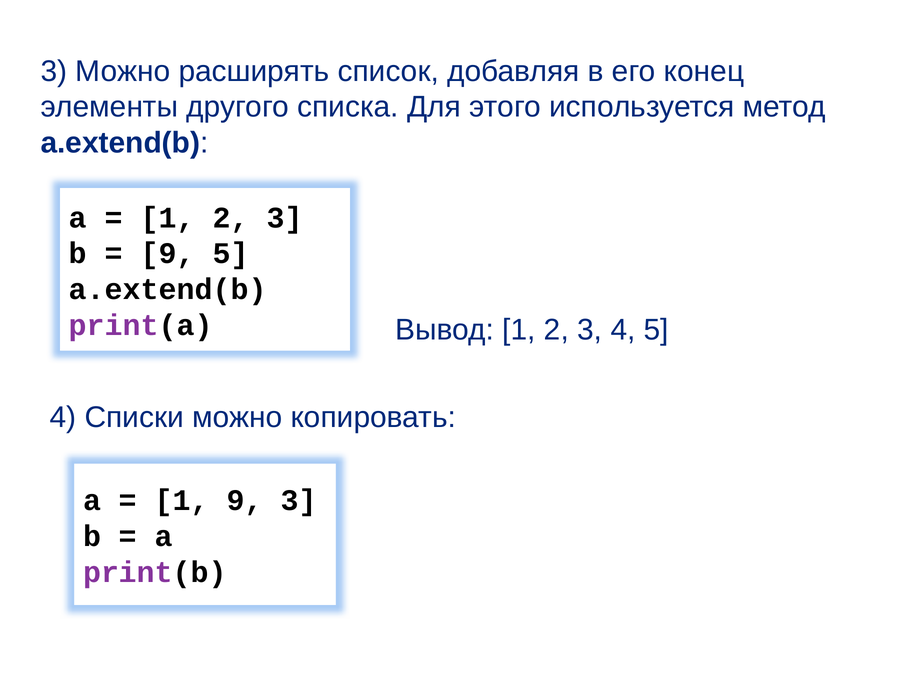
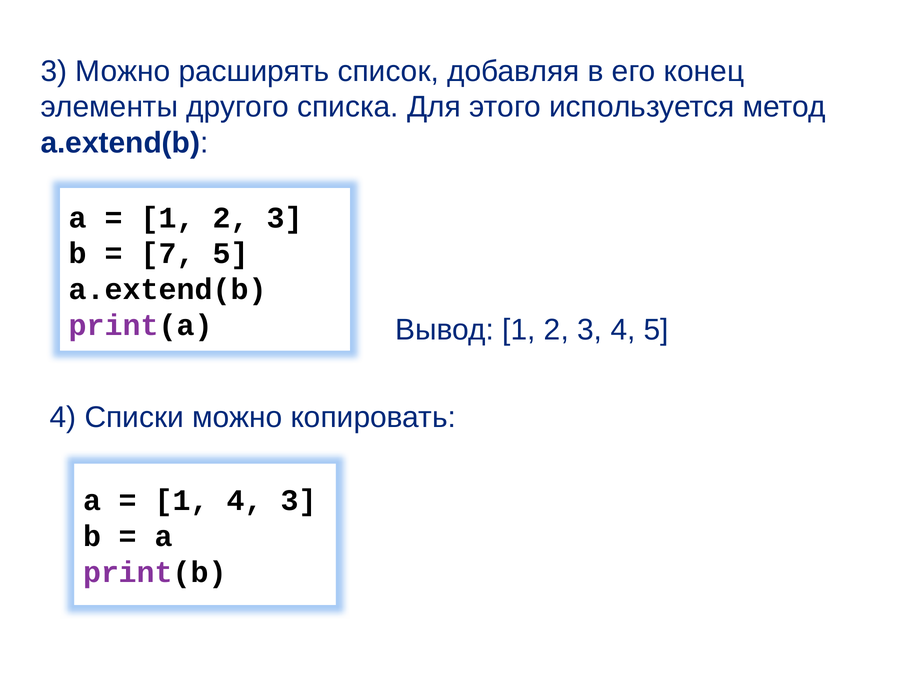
9 at (168, 254): 9 -> 7
1 9: 9 -> 4
